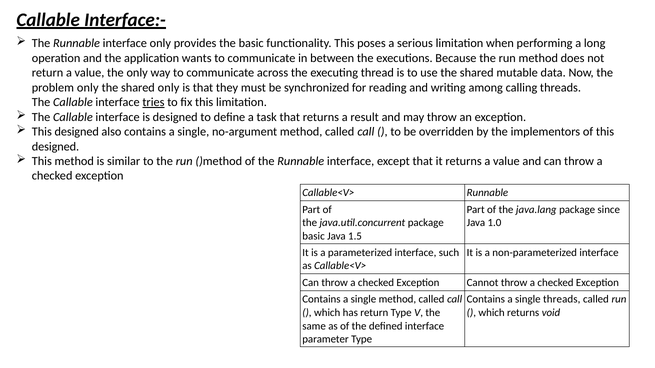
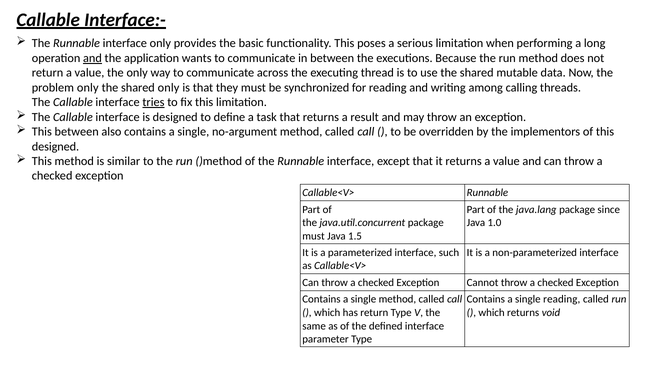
and at (92, 58) underline: none -> present
designed at (77, 132): designed -> between
basic at (314, 237): basic -> must
single threads: threads -> reading
